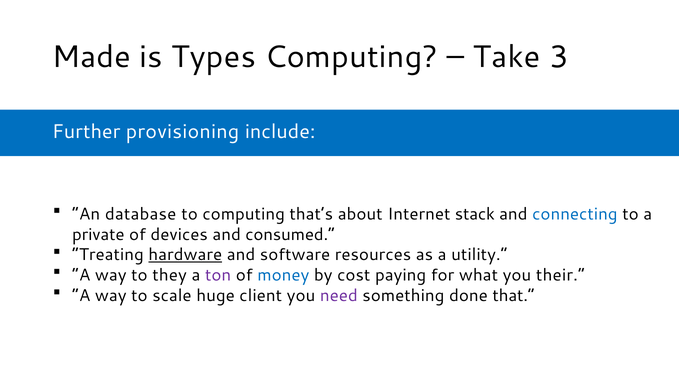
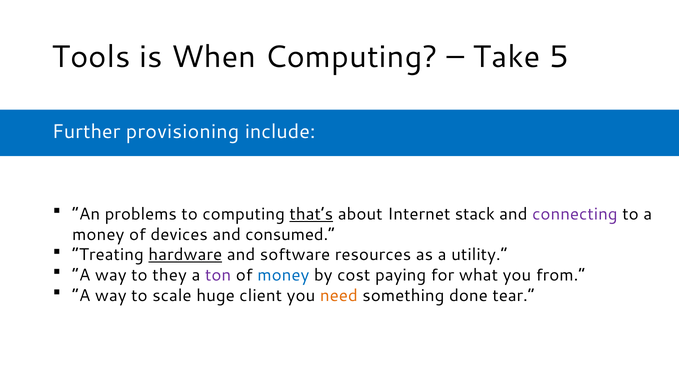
Made: Made -> Tools
Types: Types -> When
3: 3 -> 5
database: database -> problems
that’s underline: none -> present
connecting colour: blue -> purple
private at (98, 234): private -> money
their: their -> from
need colour: purple -> orange
that: that -> tear
